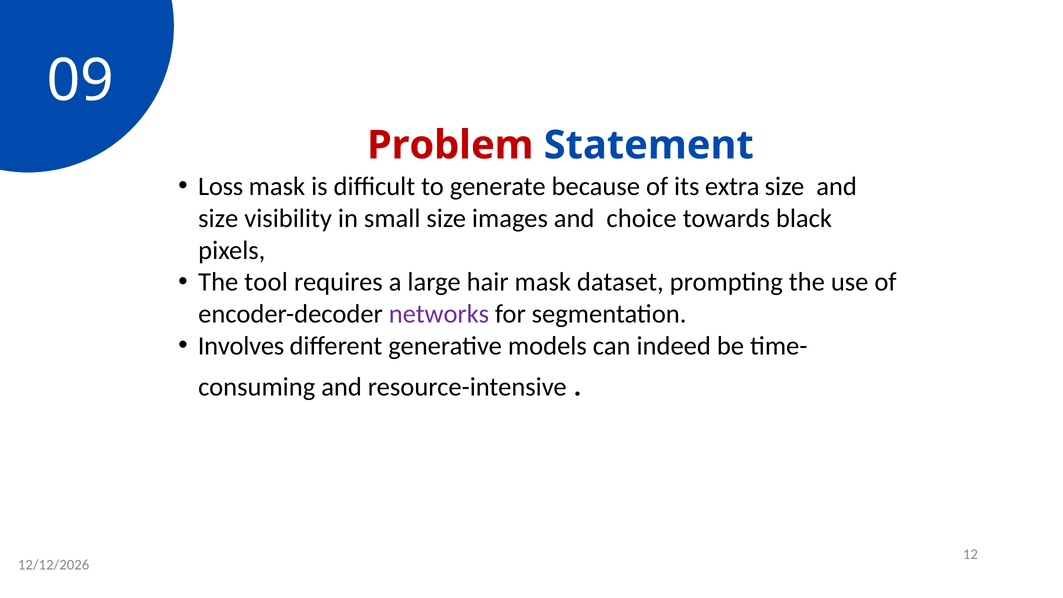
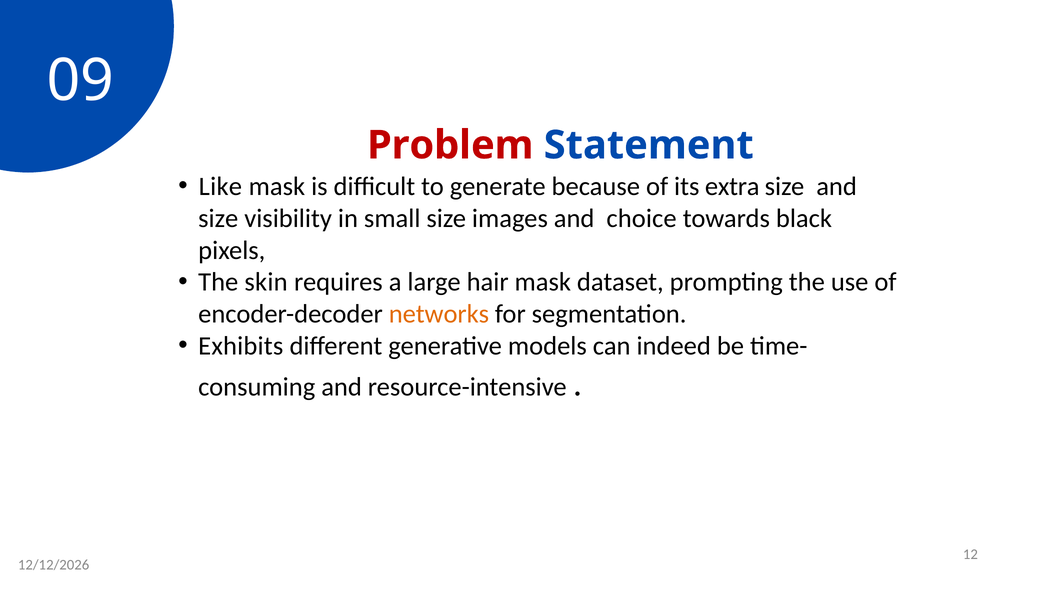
Loss: Loss -> Like
tool: tool -> skin
networks colour: purple -> orange
Involves: Involves -> Exhibits
